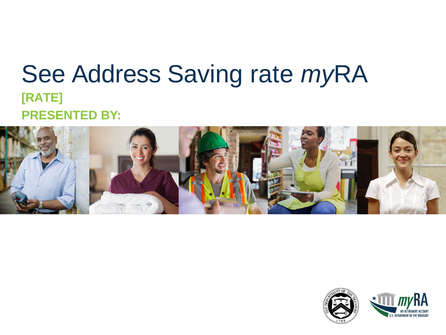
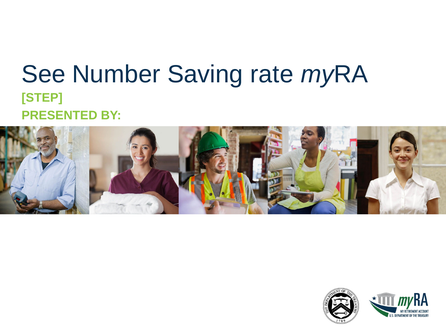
Address: Address -> Number
RATE at (42, 98): RATE -> STEP
